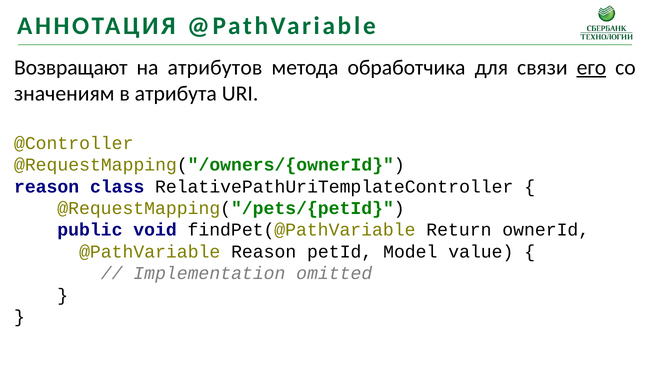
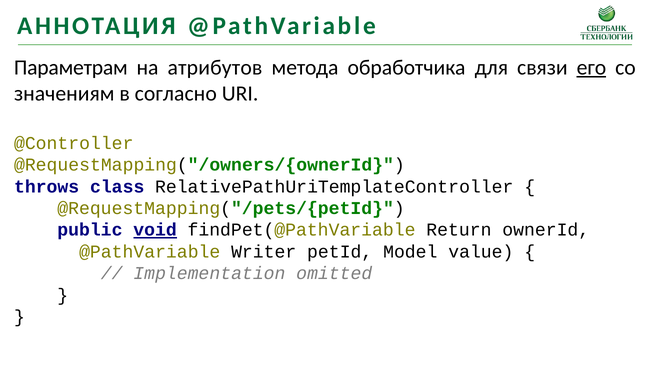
Возвращают: Возвращают -> Параметрам
атрибута: атрибута -> согласно
reason at (47, 186): reason -> throws
void underline: none -> present
@PathVariable Reason: Reason -> Writer
